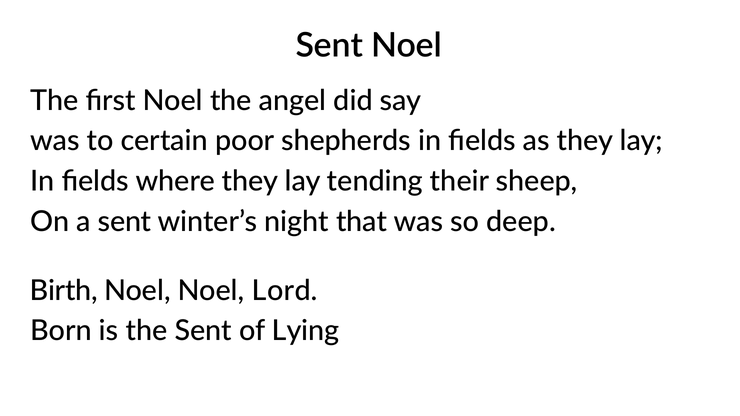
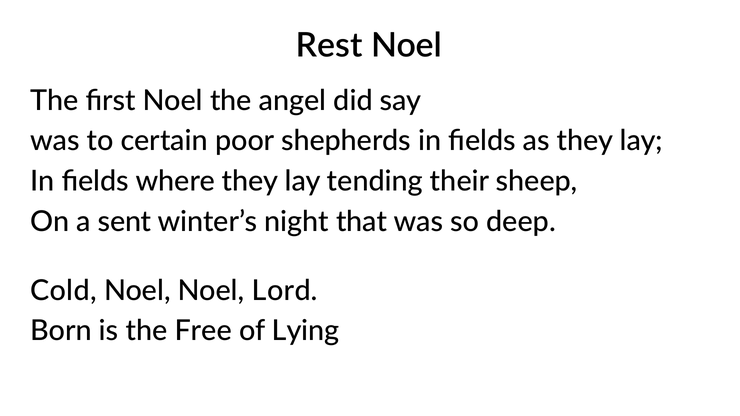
Sent at (329, 46): Sent -> Rest
Birth: Birth -> Cold
the Sent: Sent -> Free
